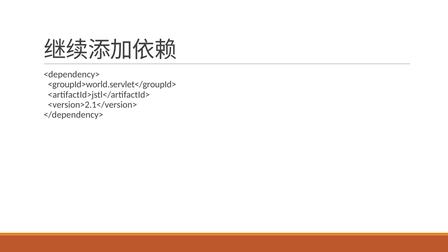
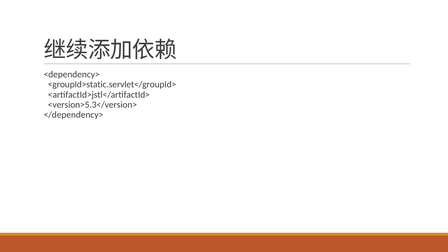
<groupId>world.servlet</groupId>: <groupId>world.servlet</groupId> -> <groupId>static.servlet</groupId>
<version>2.1</version>: <version>2.1</version> -> <version>5.3</version>
